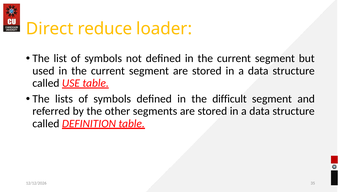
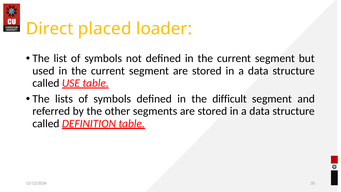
reduce: reduce -> placed
